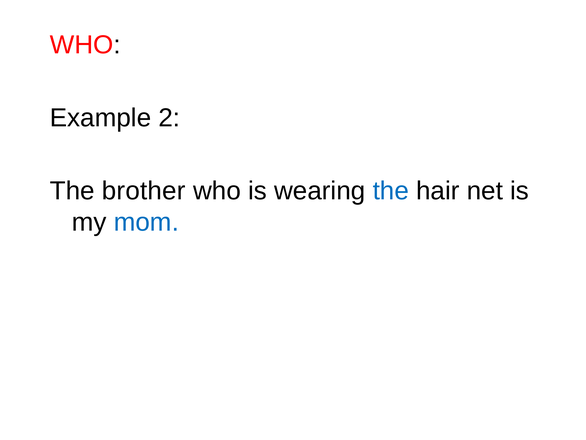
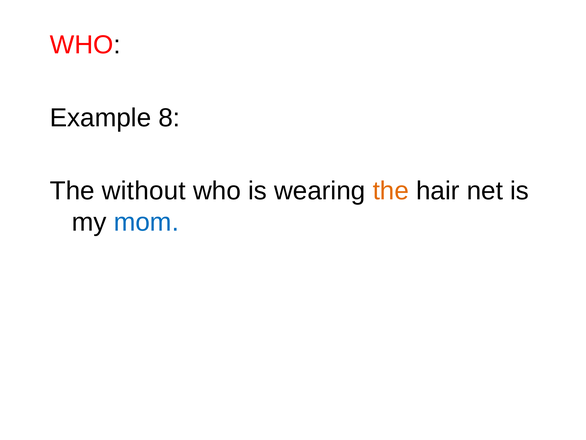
2: 2 -> 8
brother: brother -> without
the at (391, 191) colour: blue -> orange
